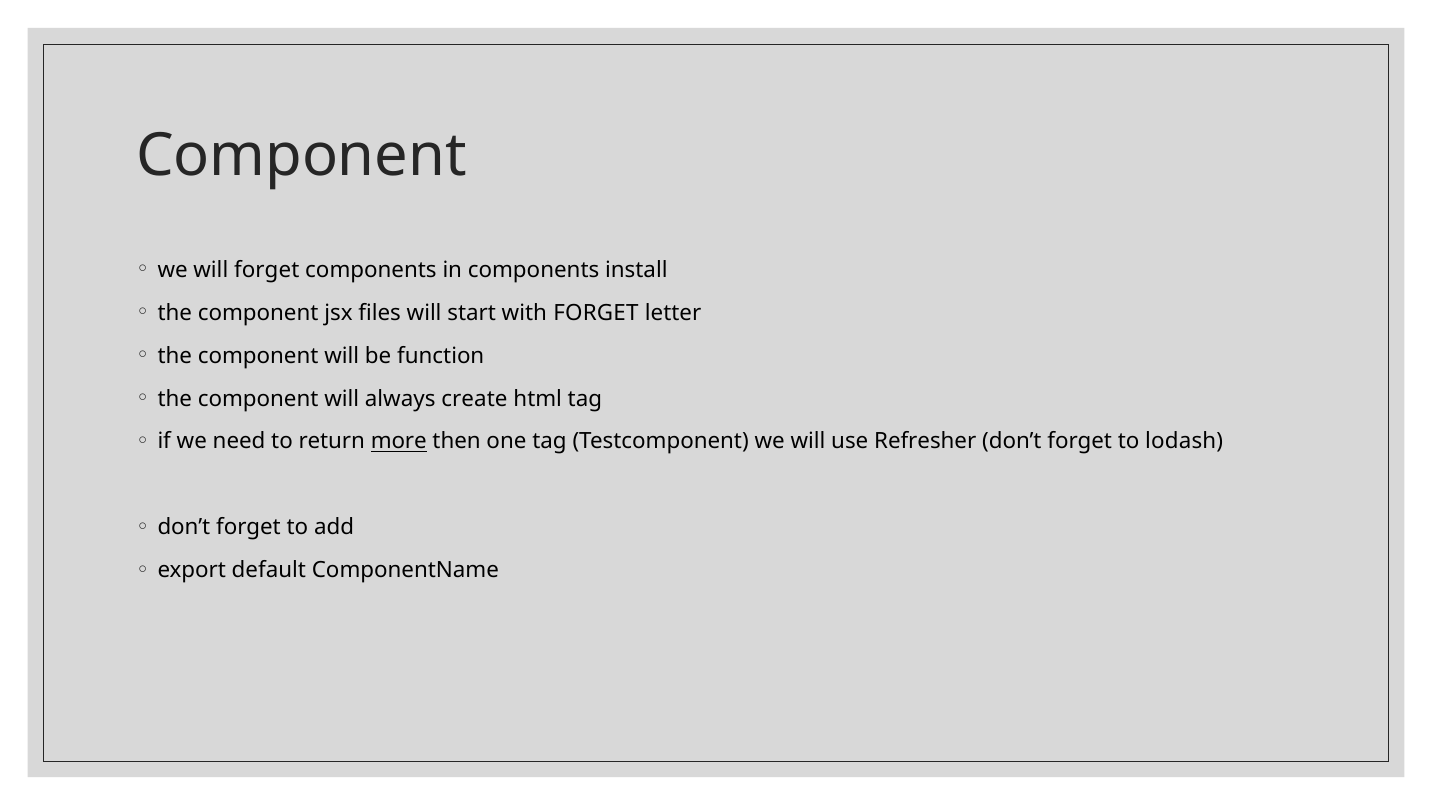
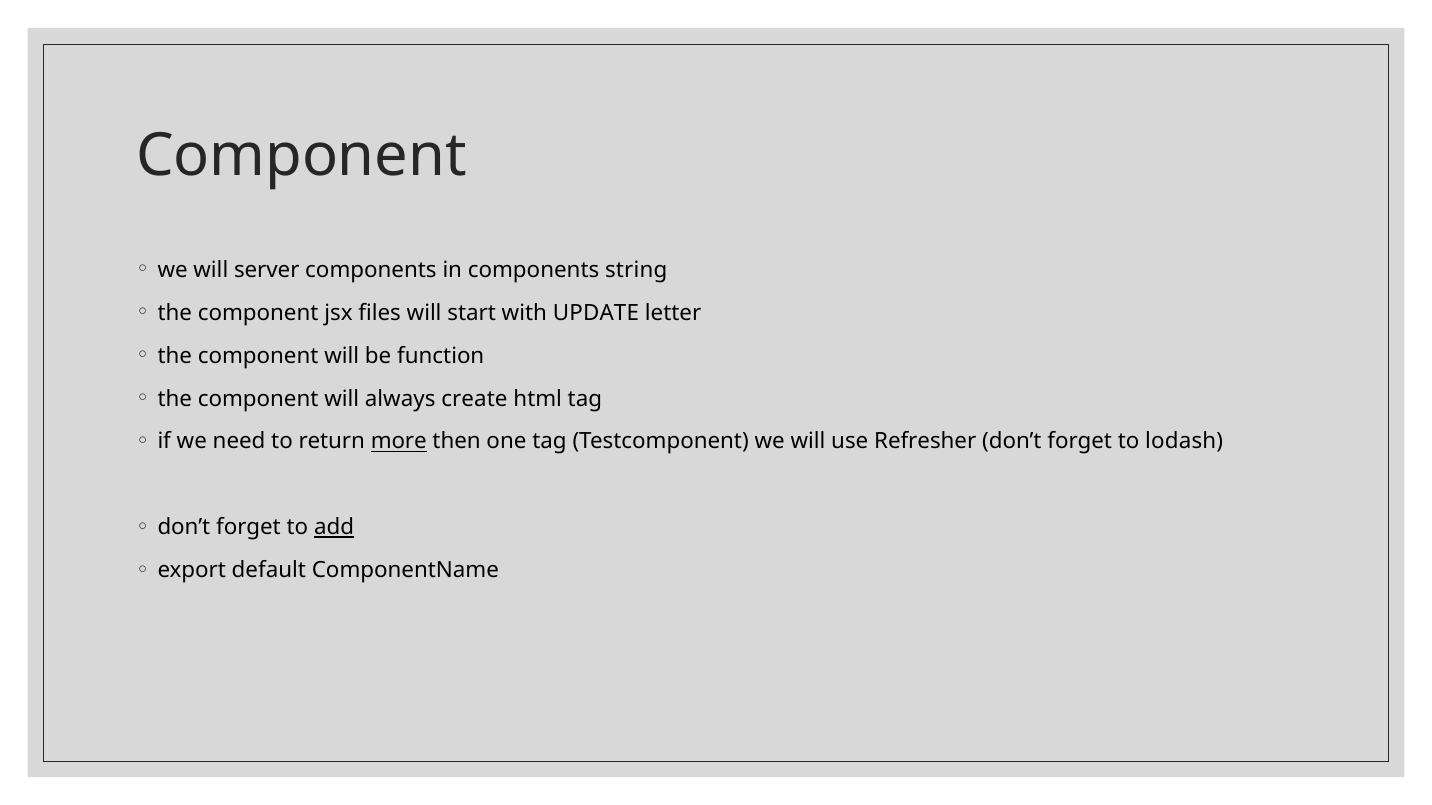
will forget: forget -> server
install: install -> string
with FORGET: FORGET -> UPDATE
add underline: none -> present
